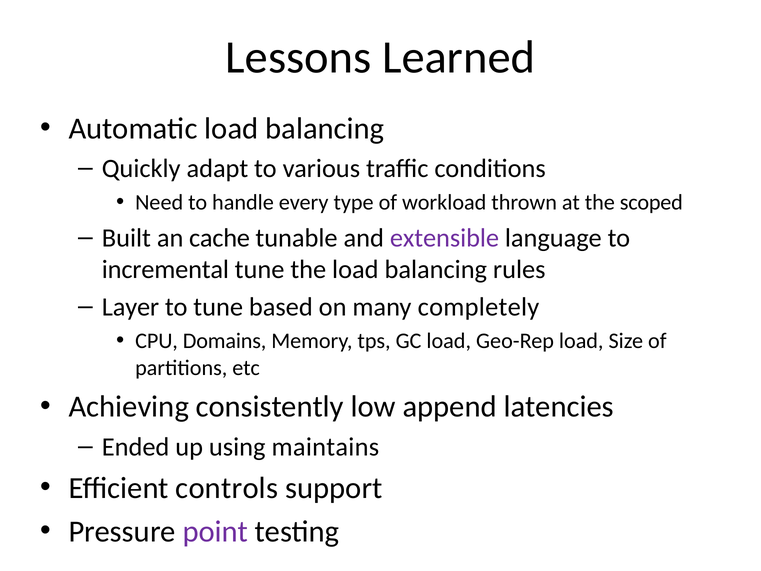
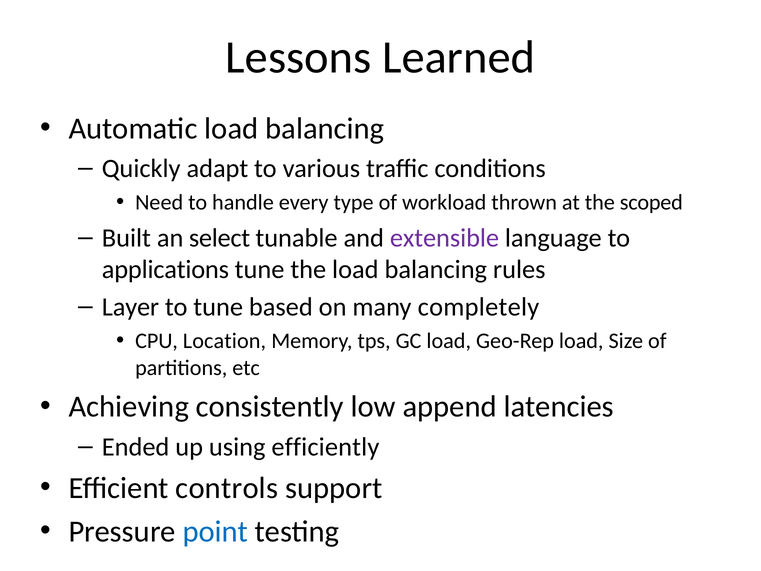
cache: cache -> select
incremental: incremental -> applications
Domains: Domains -> Location
maintains: maintains -> efficiently
point colour: purple -> blue
